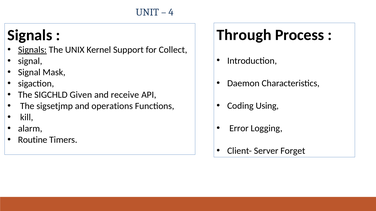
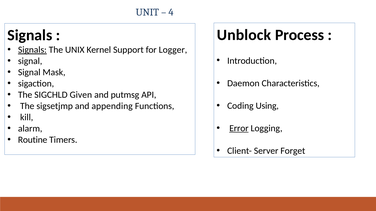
Through: Through -> Unblock
Collect: Collect -> Logger
receive: receive -> putmsg
operations: operations -> appending
Error underline: none -> present
